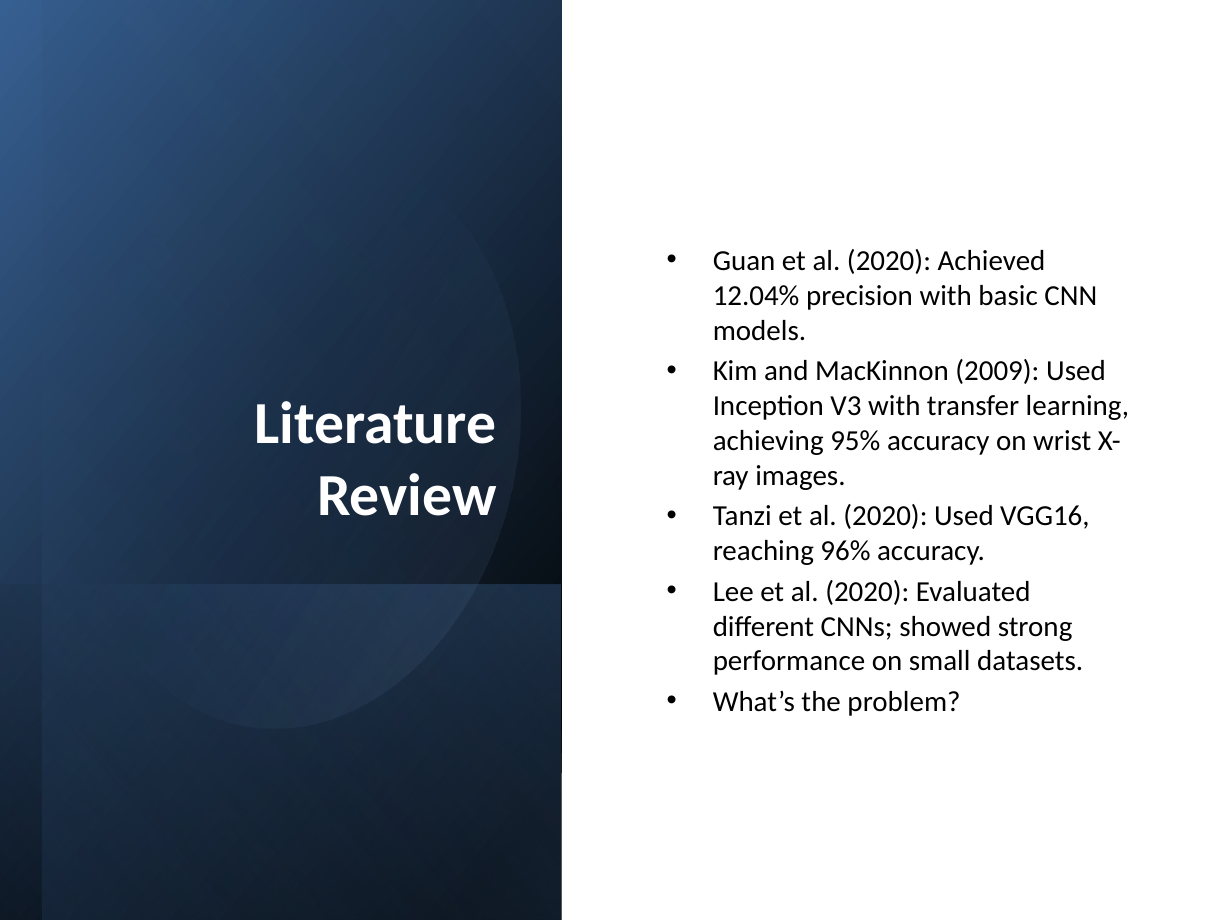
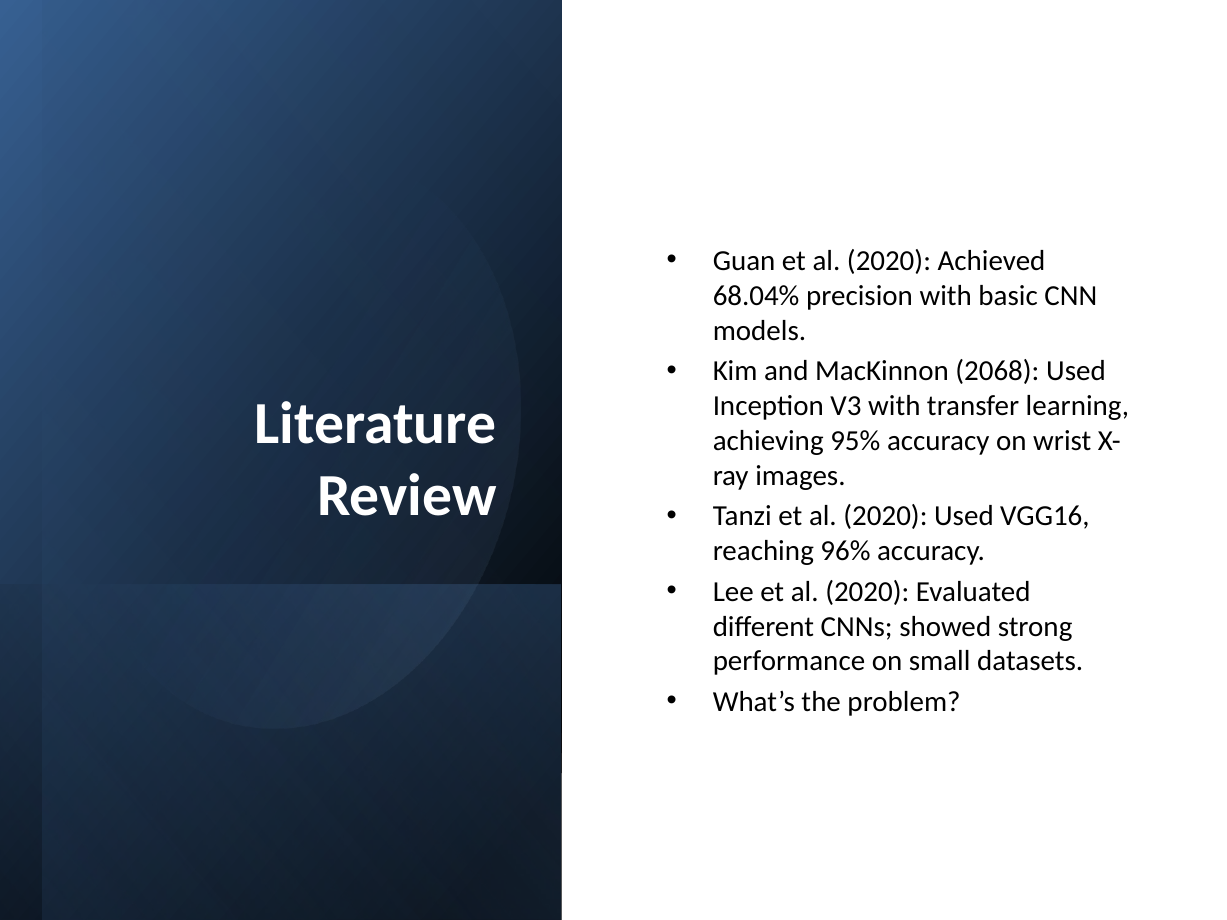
12.04%: 12.04% -> 68.04%
2009: 2009 -> 2068
